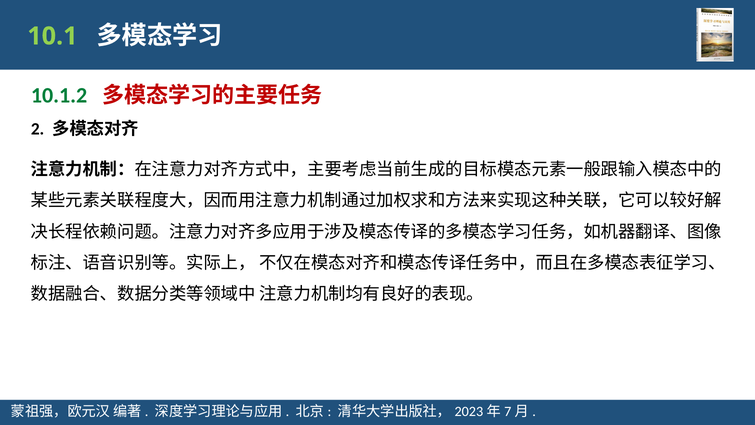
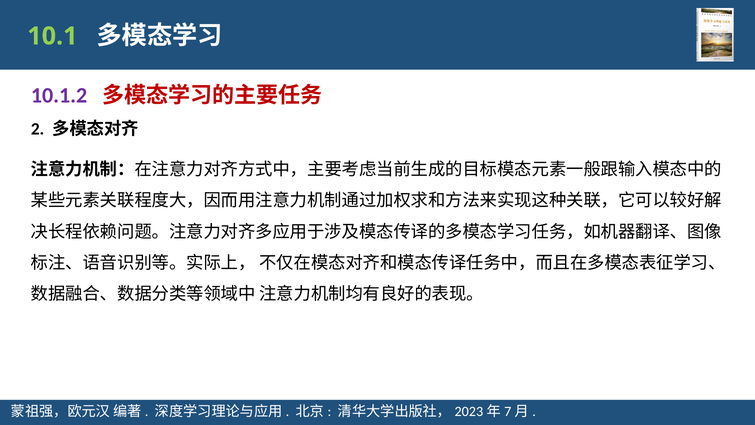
10.1.2 colour: green -> purple
